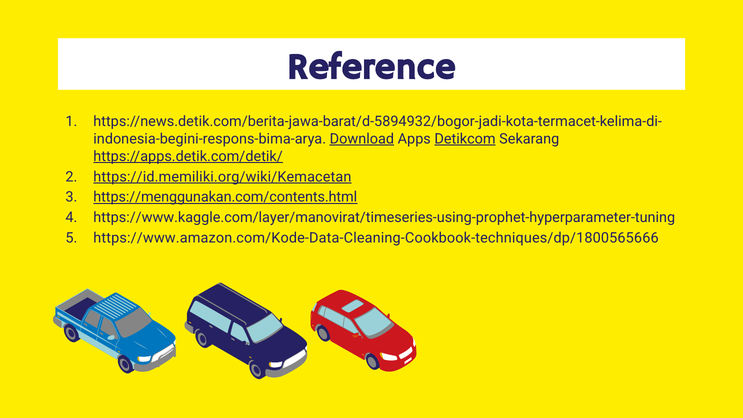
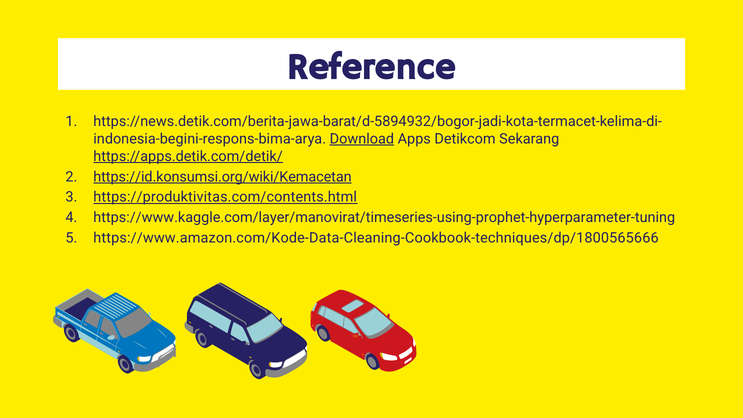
Detikcom underline: present -> none
https://id.memiliki.org/wiki/Kemacetan: https://id.memiliki.org/wiki/Kemacetan -> https://id.konsumsi.org/wiki/Kemacetan
https://menggunakan.com/contents.html: https://menggunakan.com/contents.html -> https://produktivitas.com/contents.html
